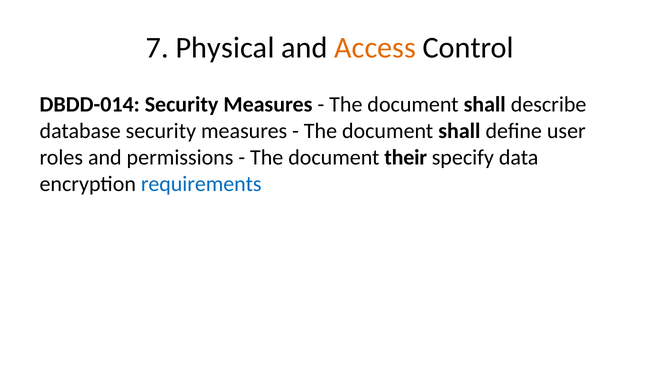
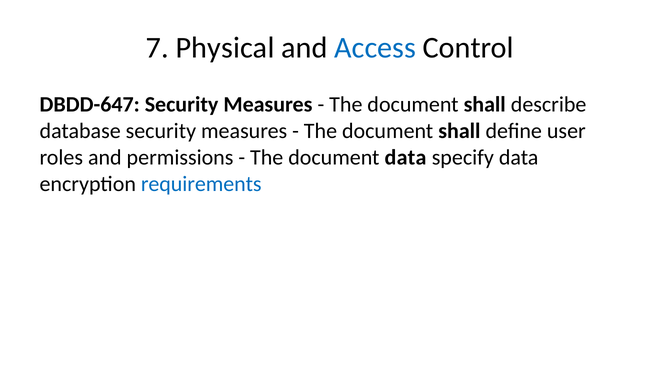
Access colour: orange -> blue
DBDD-014: DBDD-014 -> DBDD-647
document their: their -> data
